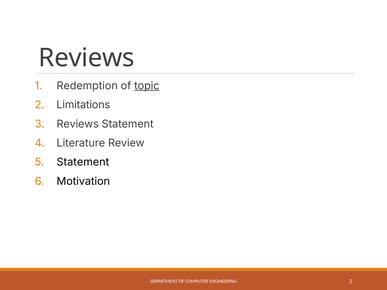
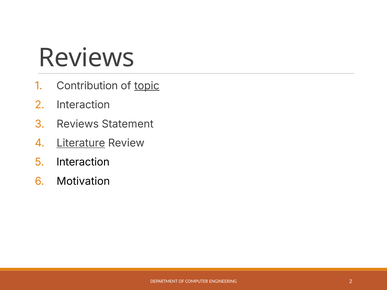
Redemption: Redemption -> Contribution
2 Limitations: Limitations -> Interaction
Literature underline: none -> present
Statement at (83, 162): Statement -> Interaction
